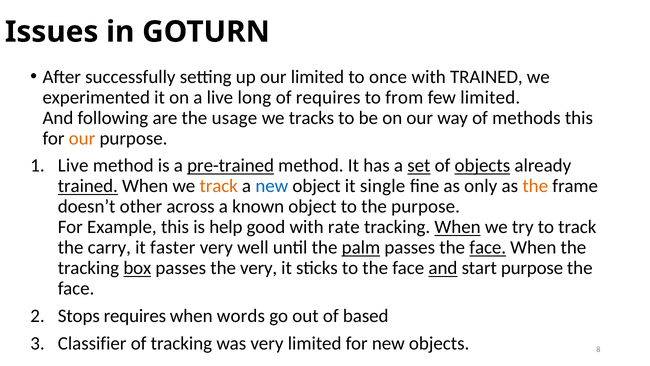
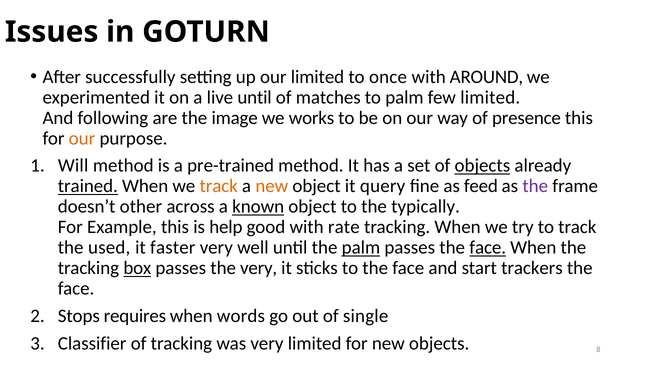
with TRAINED: TRAINED -> AROUND
live long: long -> until
of requires: requires -> matches
to from: from -> palm
usage: usage -> image
tracks: tracks -> works
methods: methods -> presence
Live at (73, 166): Live -> Will
pre-trained underline: present -> none
set underline: present -> none
new at (272, 186) colour: blue -> orange
single: single -> query
only: only -> feed
the at (535, 186) colour: orange -> purple
known underline: none -> present
the purpose: purpose -> typically
When at (458, 227) underline: present -> none
carry: carry -> used
and at (443, 268) underline: present -> none
start purpose: purpose -> trackers
based: based -> single
